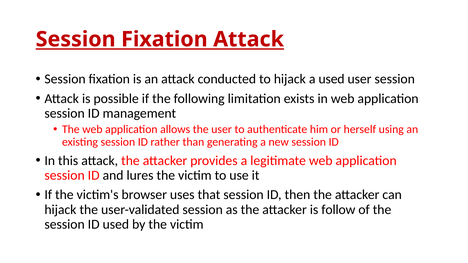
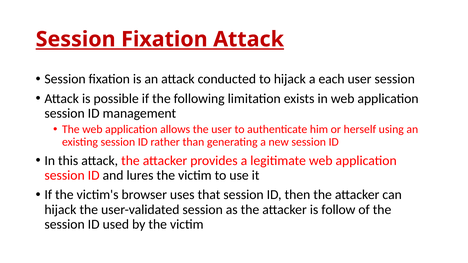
a used: used -> each
